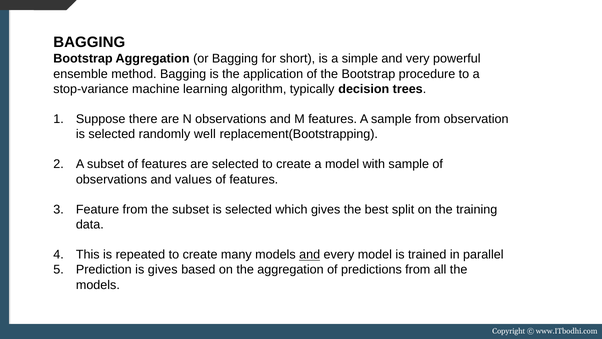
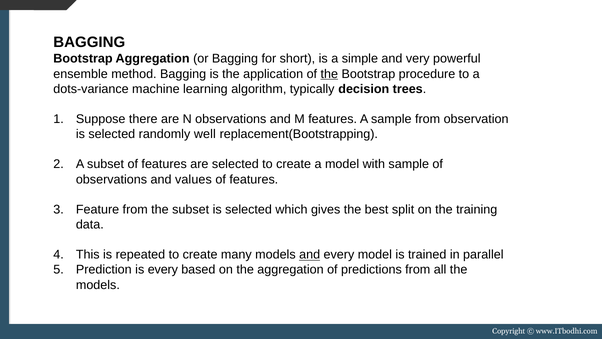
the at (329, 74) underline: none -> present
stop-variance: stop-variance -> dots-variance
is gives: gives -> every
